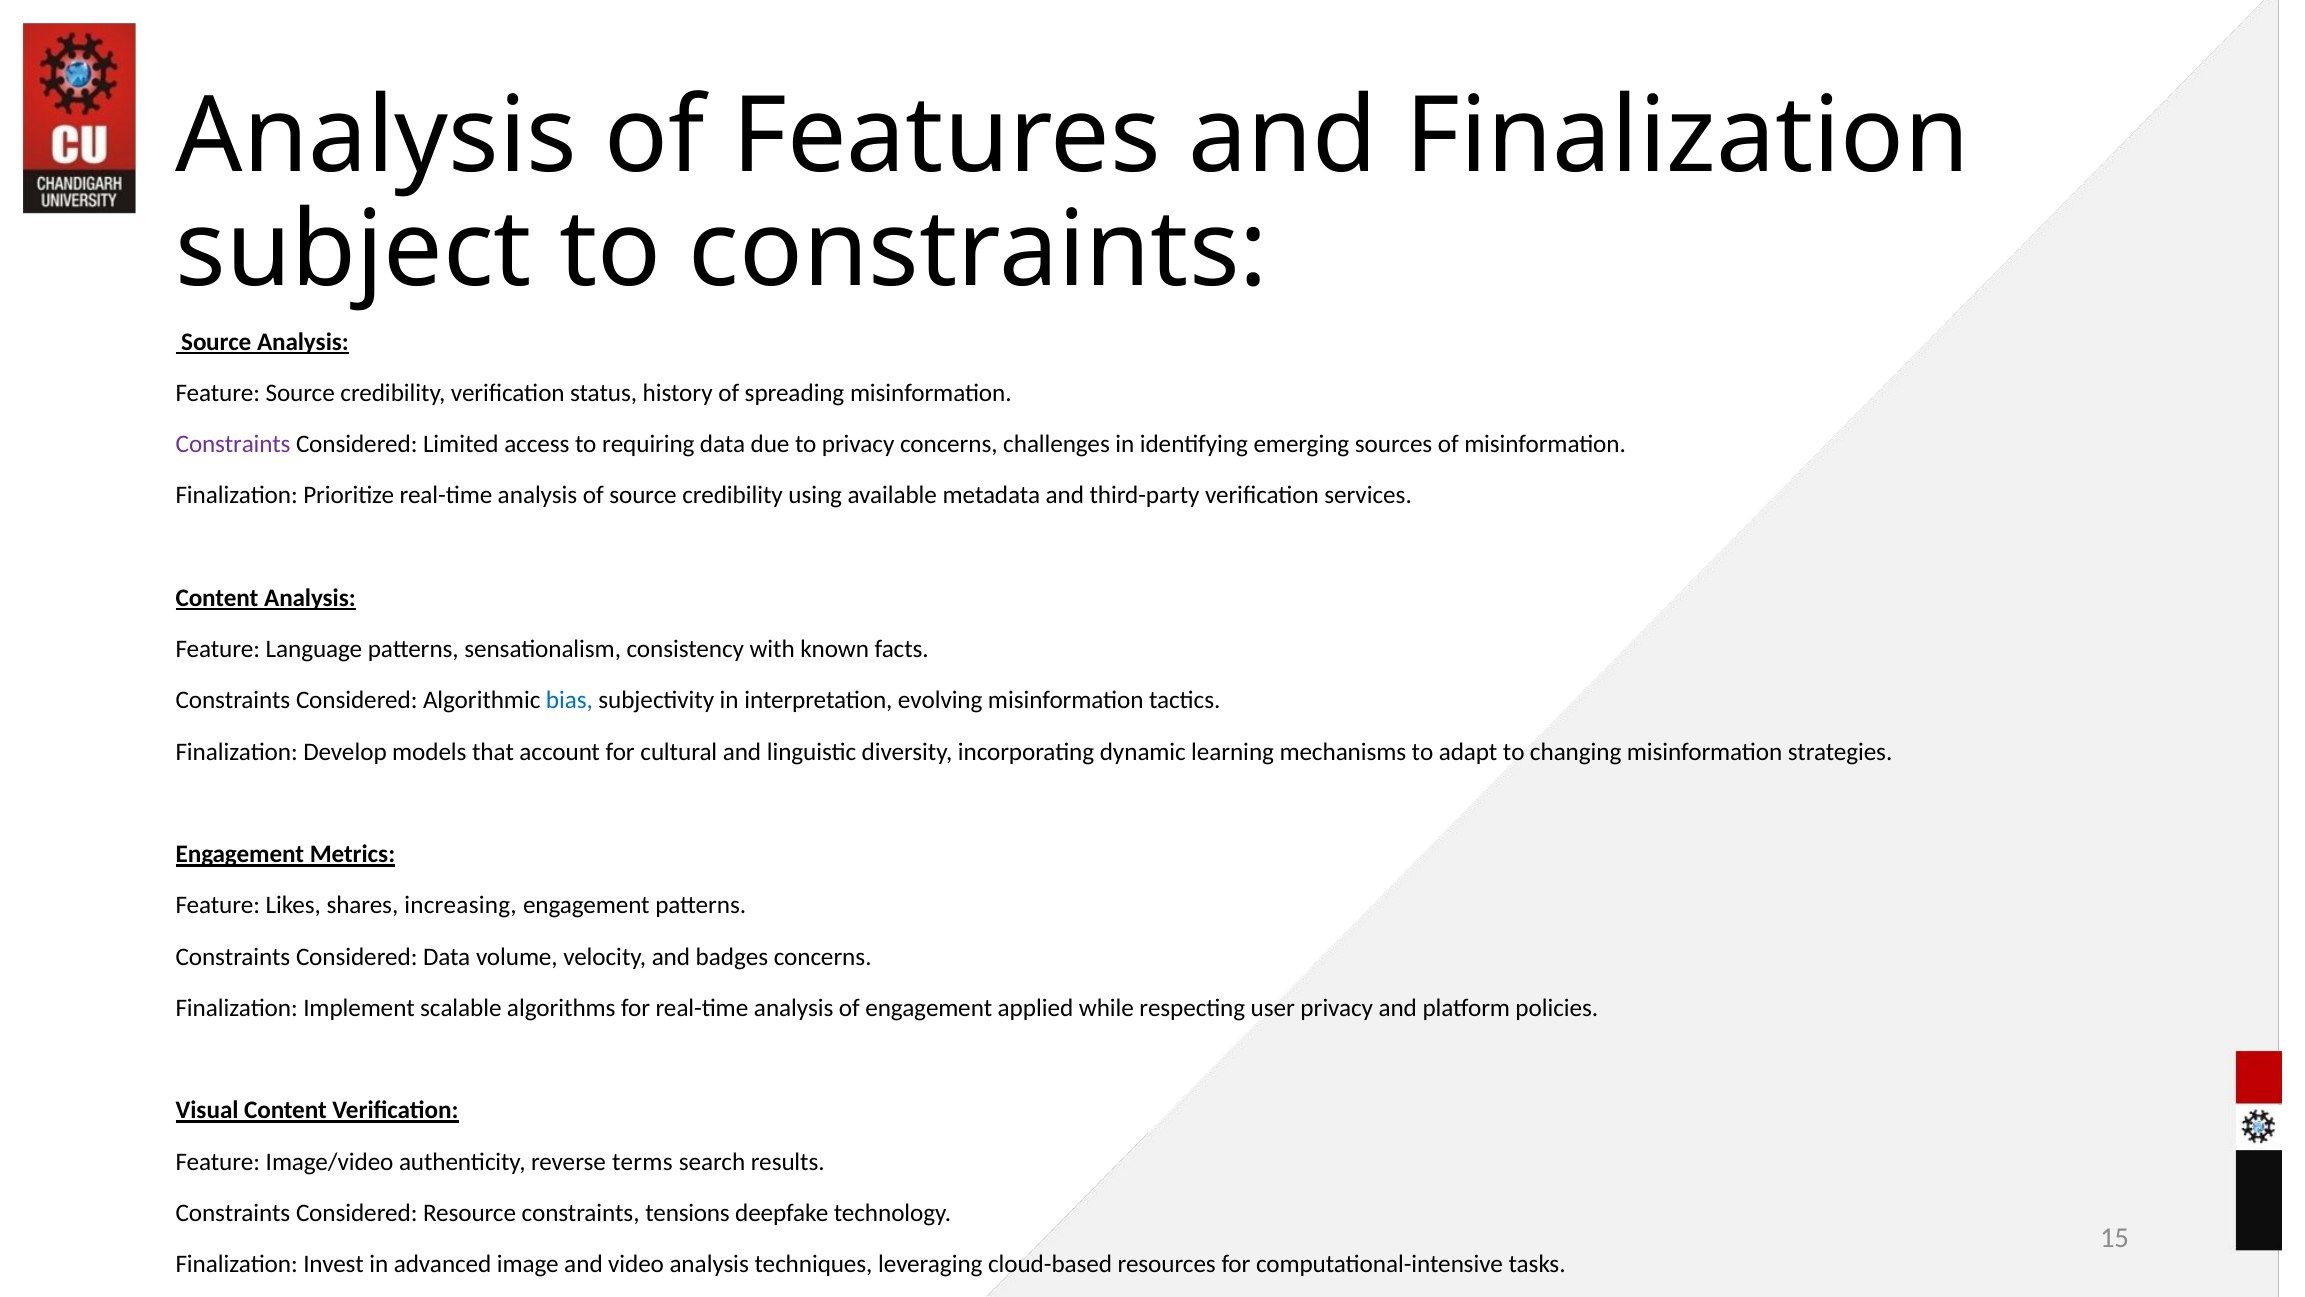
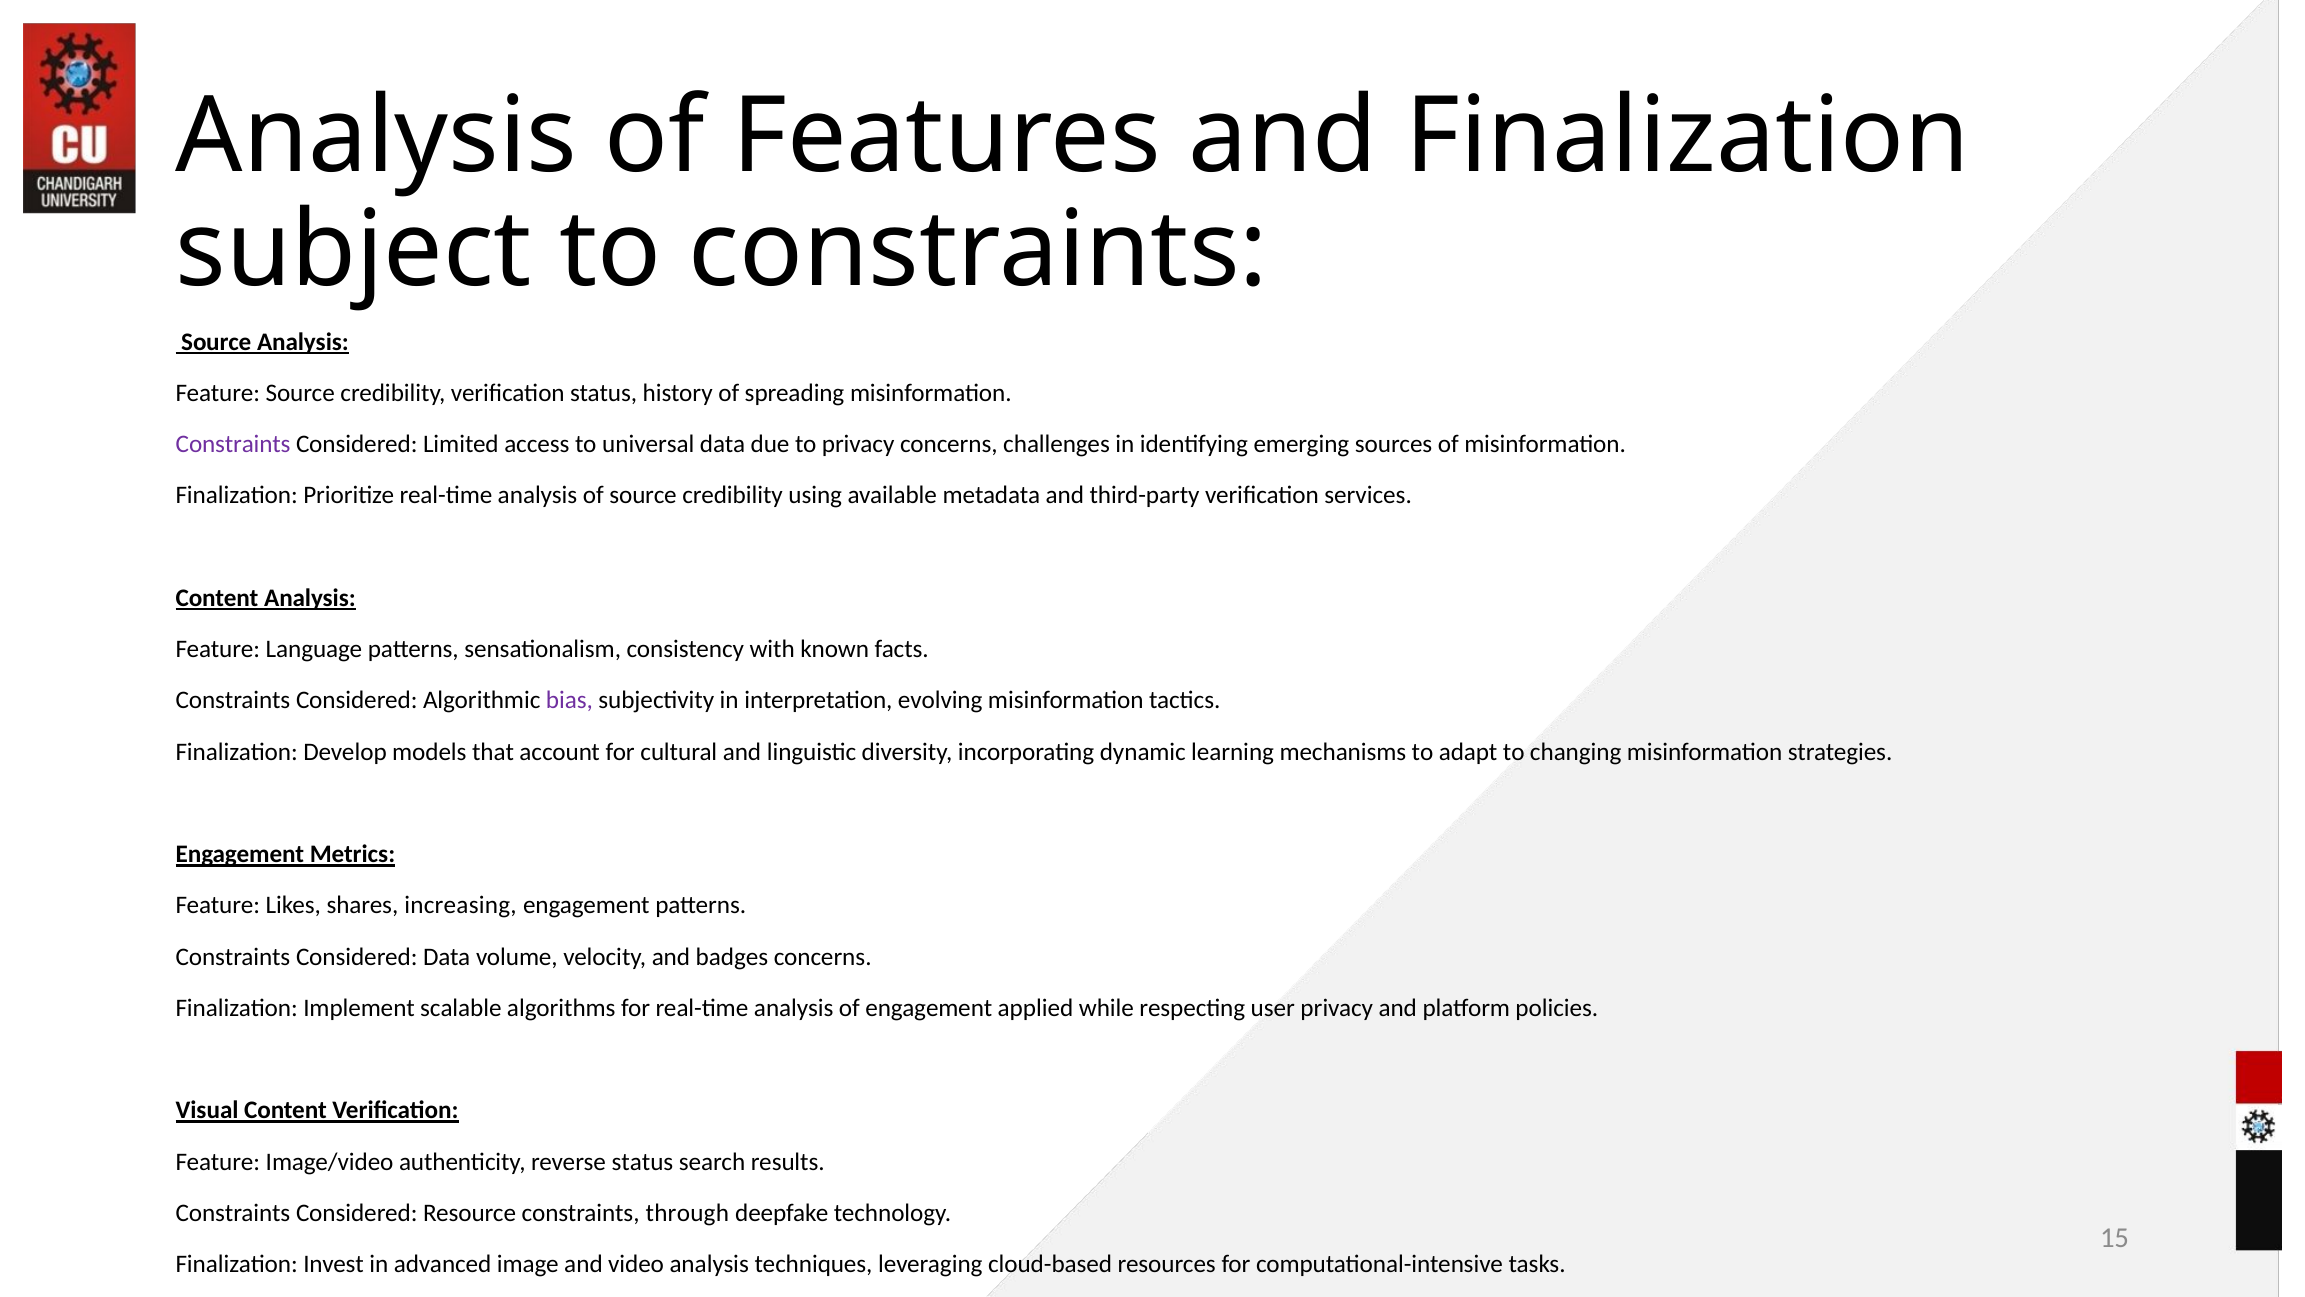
requiring: requiring -> universal
bias colour: blue -> purple
reverse terms: terms -> status
tensions: tensions -> through
